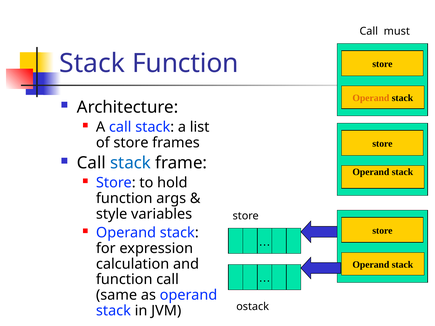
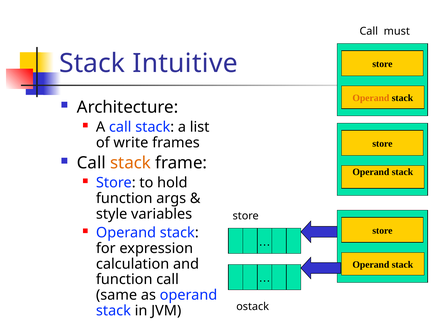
Stack Function: Function -> Intuitive
of store: store -> write
stack at (131, 163) colour: blue -> orange
